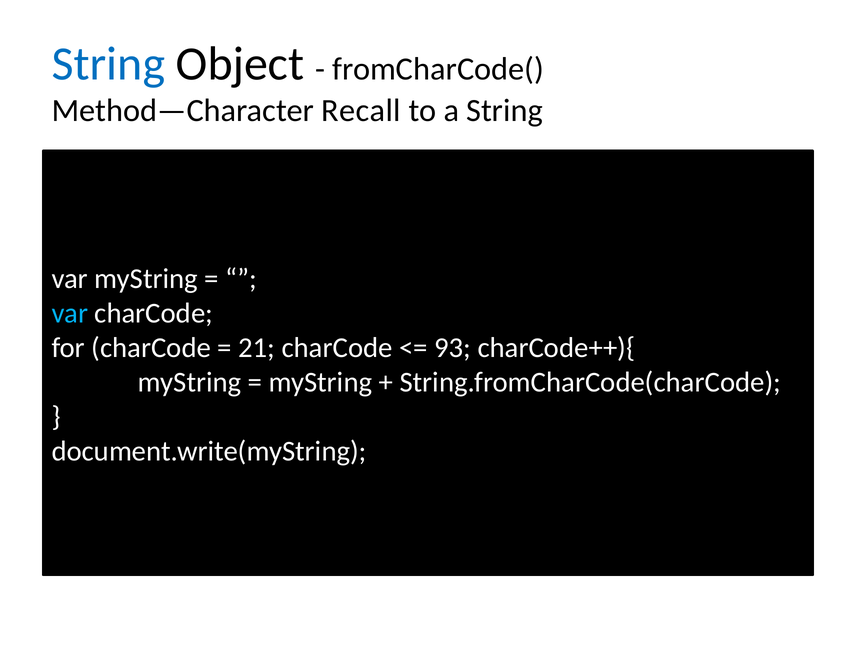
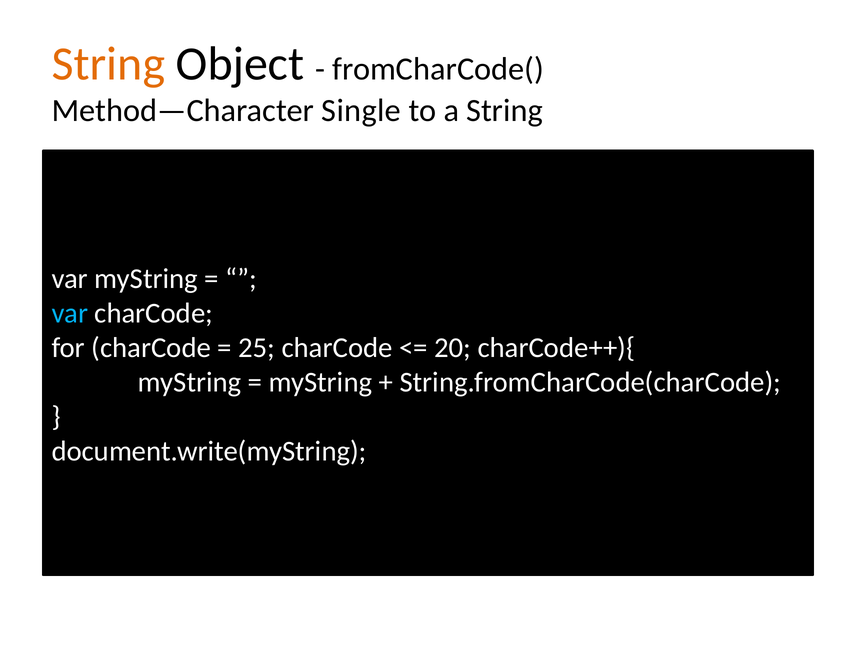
String at (108, 64) colour: blue -> orange
Recall: Recall -> Single
21: 21 -> 25
93: 93 -> 20
